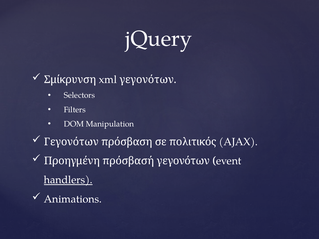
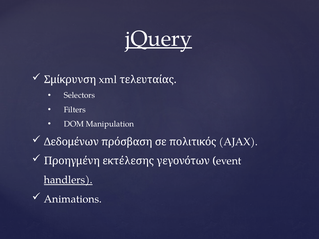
jQuery underline: none -> present
xml γεγονότων: γεγονότων -> τελευταίας
Γεγονότων at (71, 142): Γεγονότων -> Δεδομένων
πρόσβασή: πρόσβασή -> εκτέλεσης
